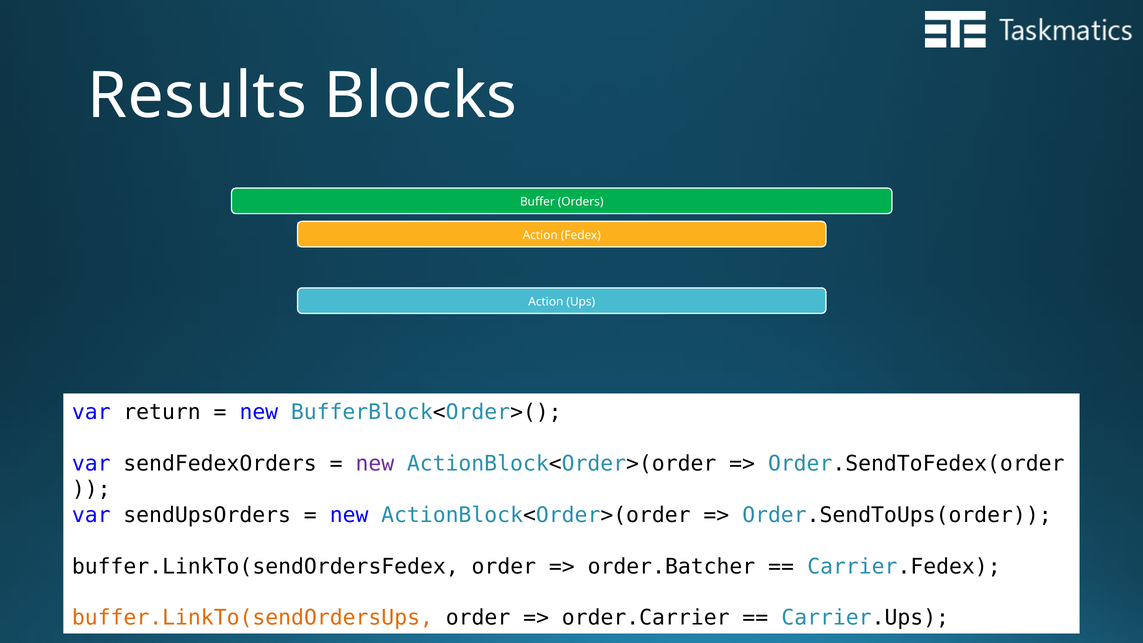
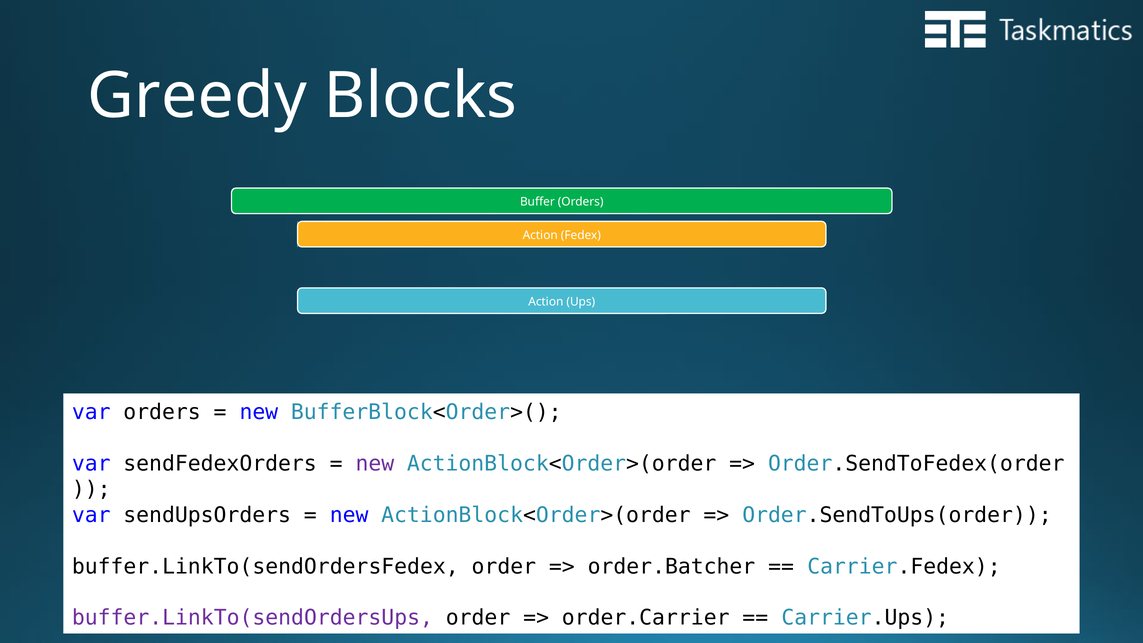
Results: Results -> Greedy
var return: return -> orders
buffer.LinkTo(sendOrdersUps colour: orange -> purple
